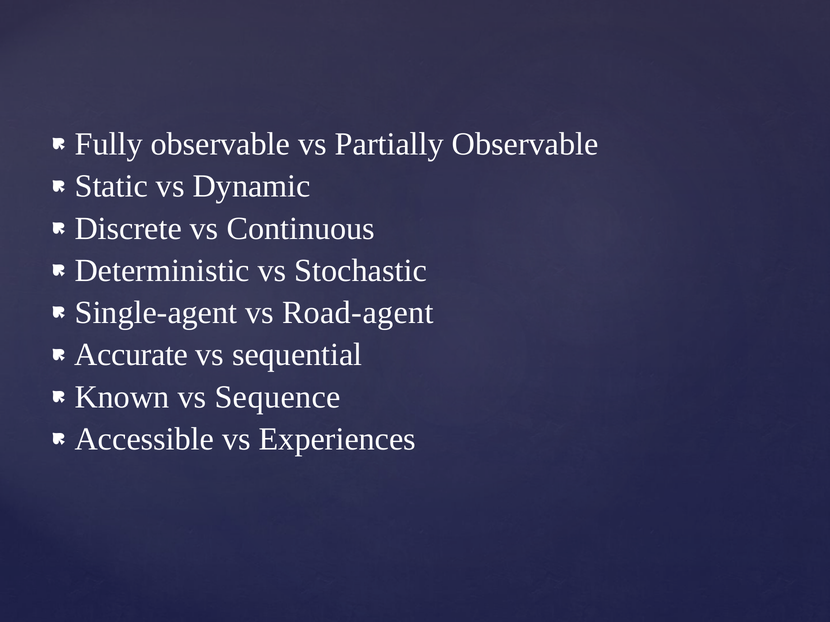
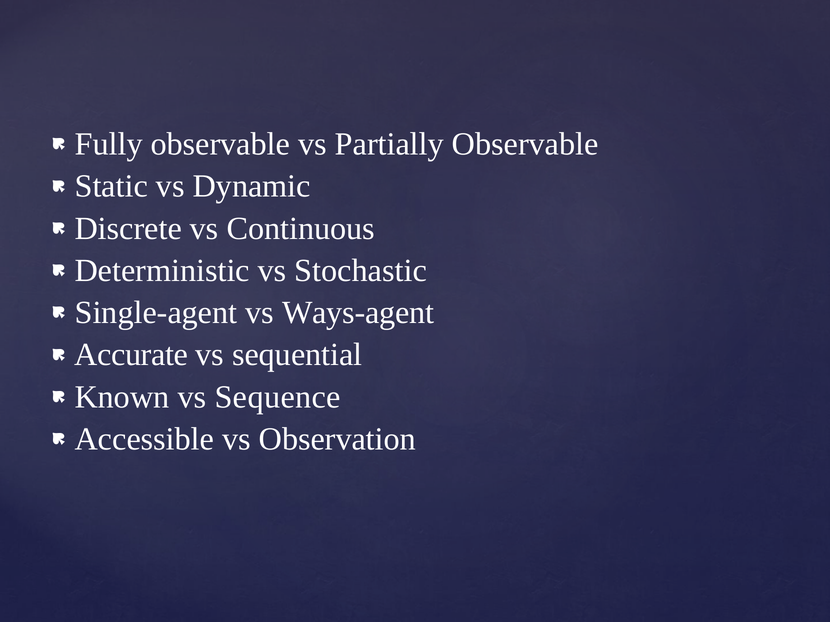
Road-agent: Road-agent -> Ways-agent
Experiences: Experiences -> Observation
